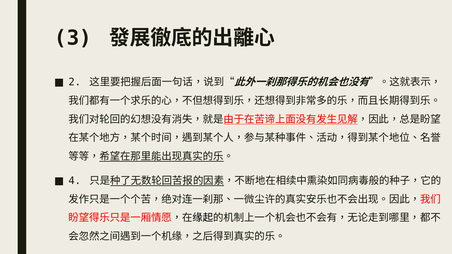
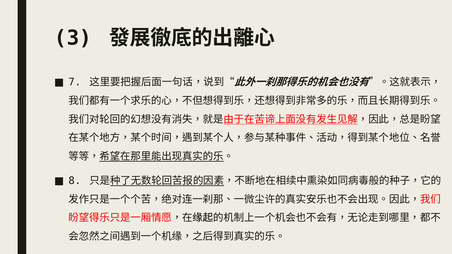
2: 2 -> 7
4: 4 -> 8
